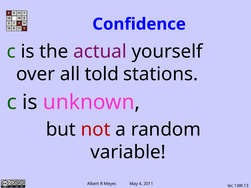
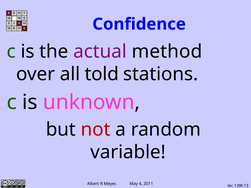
yourself: yourself -> method
